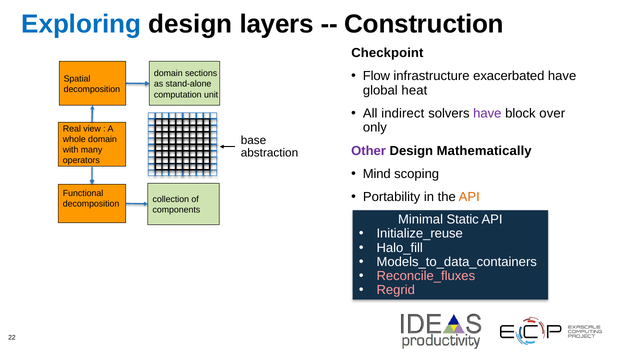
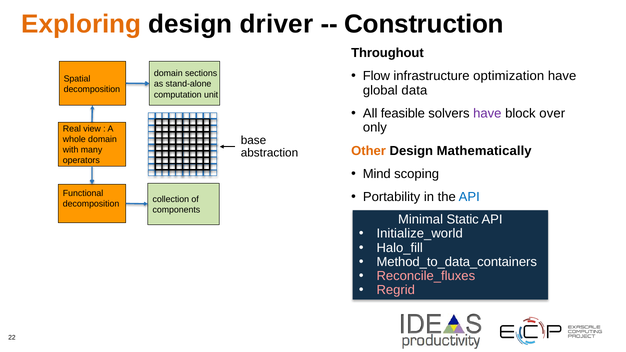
Exploring colour: blue -> orange
layers: layers -> driver
Checkpoint: Checkpoint -> Throughout
exacerbated: exacerbated -> optimization
heat: heat -> data
indirect: indirect -> feasible
Other colour: purple -> orange
API at (469, 197) colour: orange -> blue
Initialize_reuse: Initialize_reuse -> Initialize_world
Models_to_data_containers: Models_to_data_containers -> Method_to_data_containers
